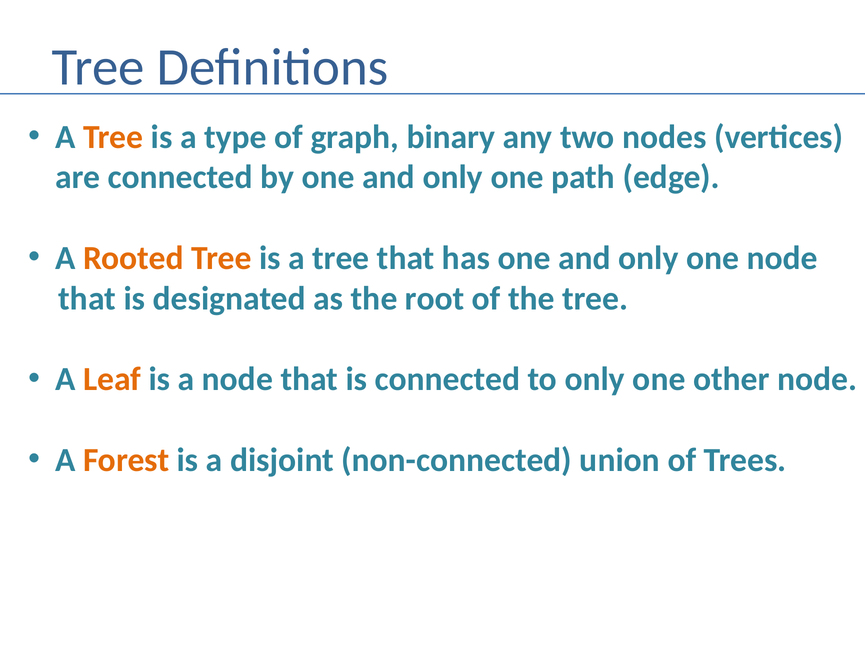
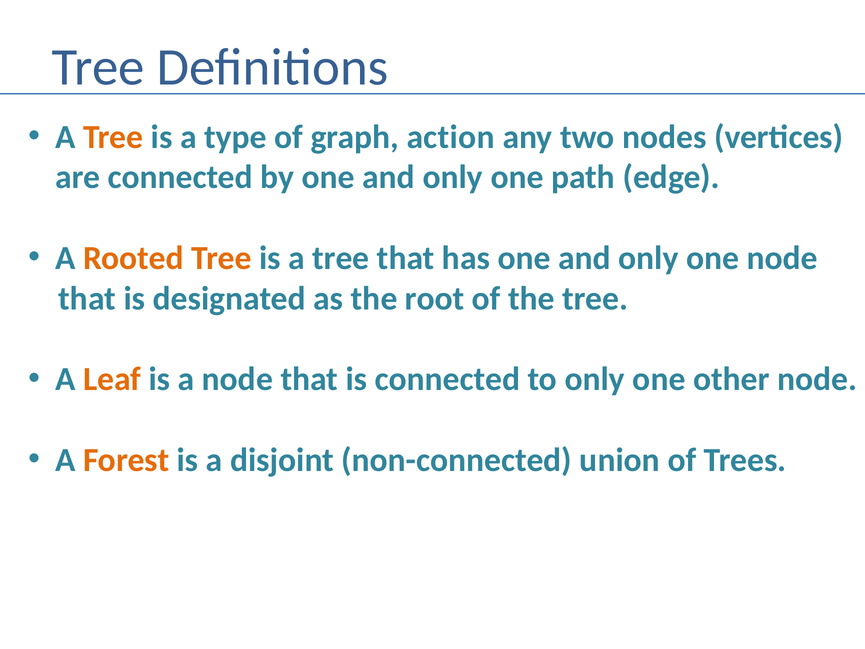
binary: binary -> action
